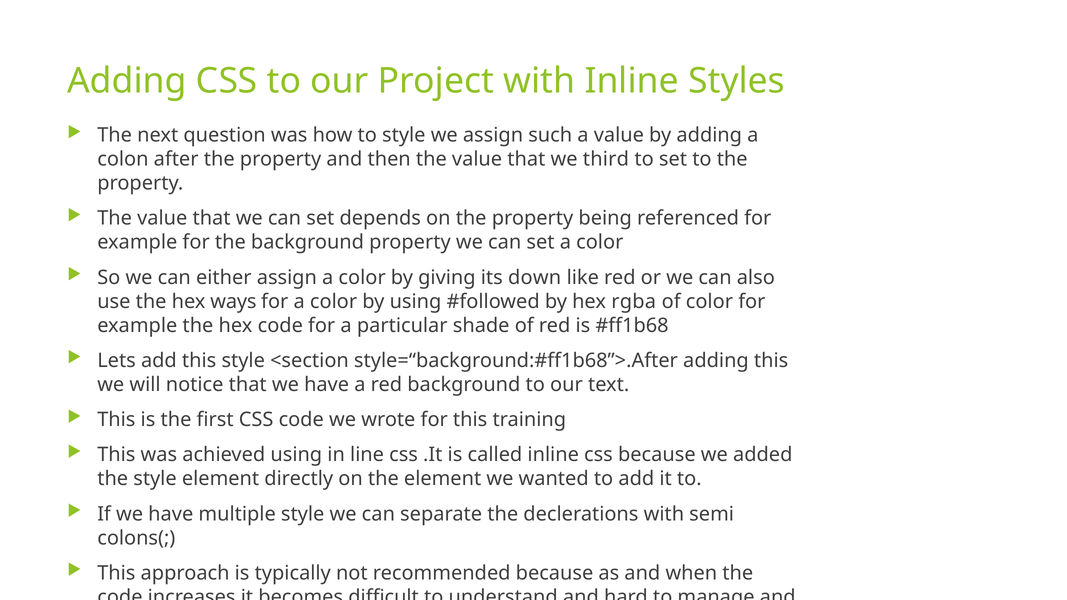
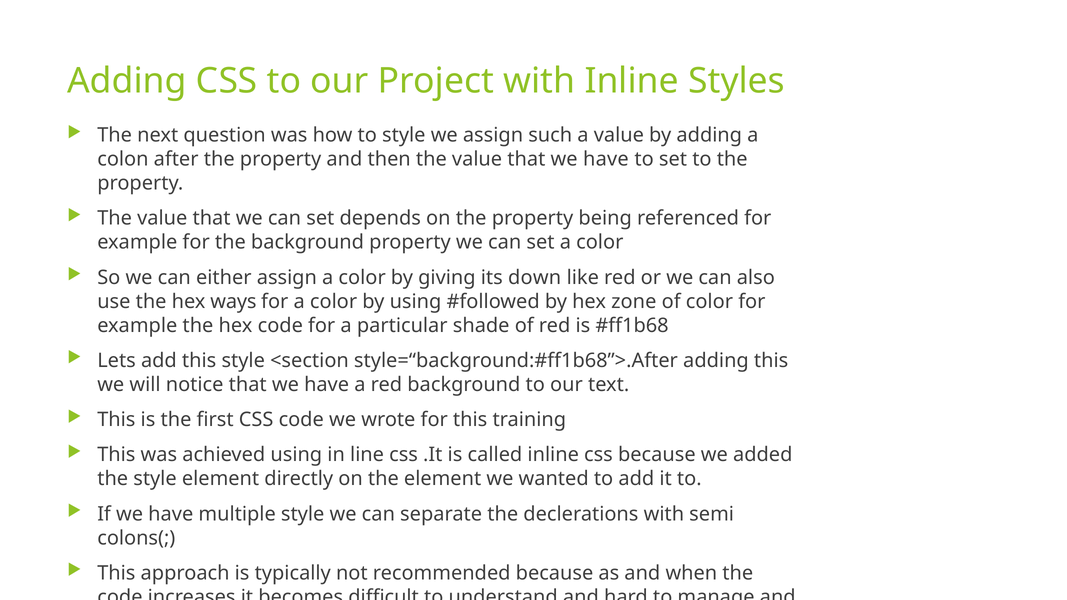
value that we third: third -> have
rgba: rgba -> zone
